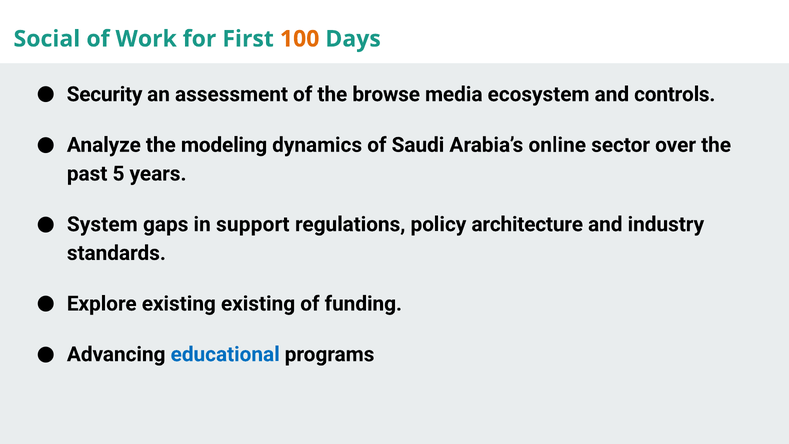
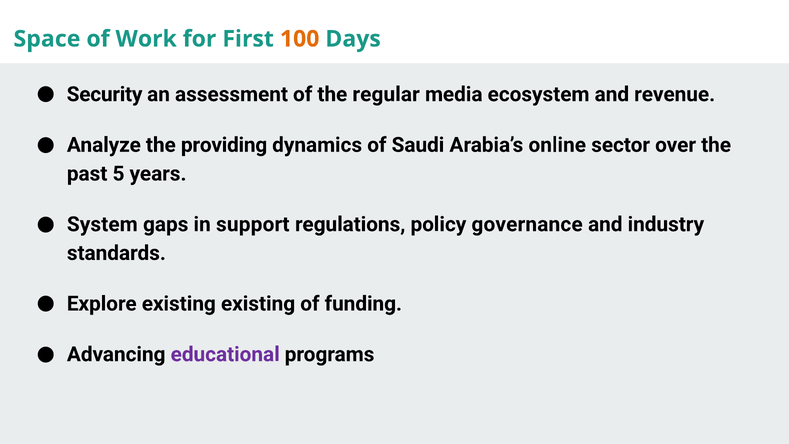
Social: Social -> Space
browse: browse -> regular
controls: controls -> revenue
modeling: modeling -> providing
architecture: architecture -> governance
educational colour: blue -> purple
